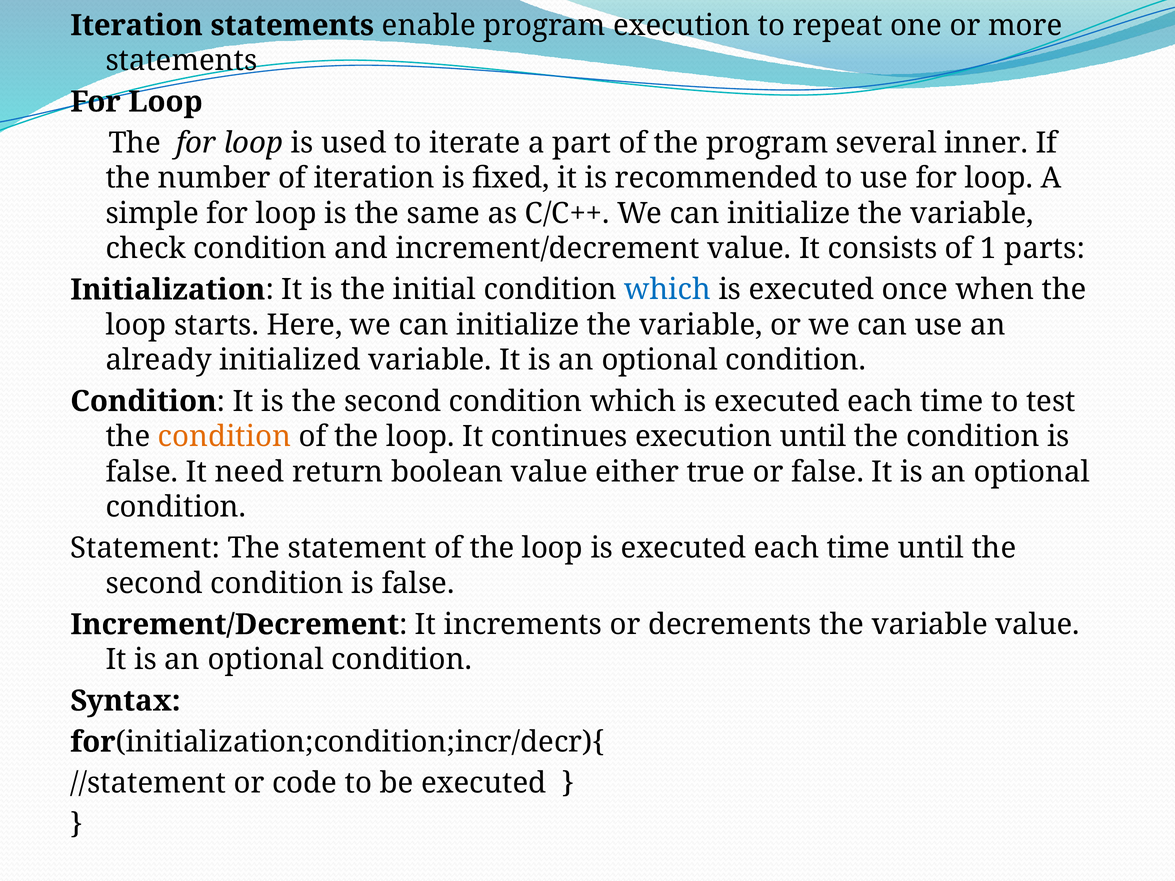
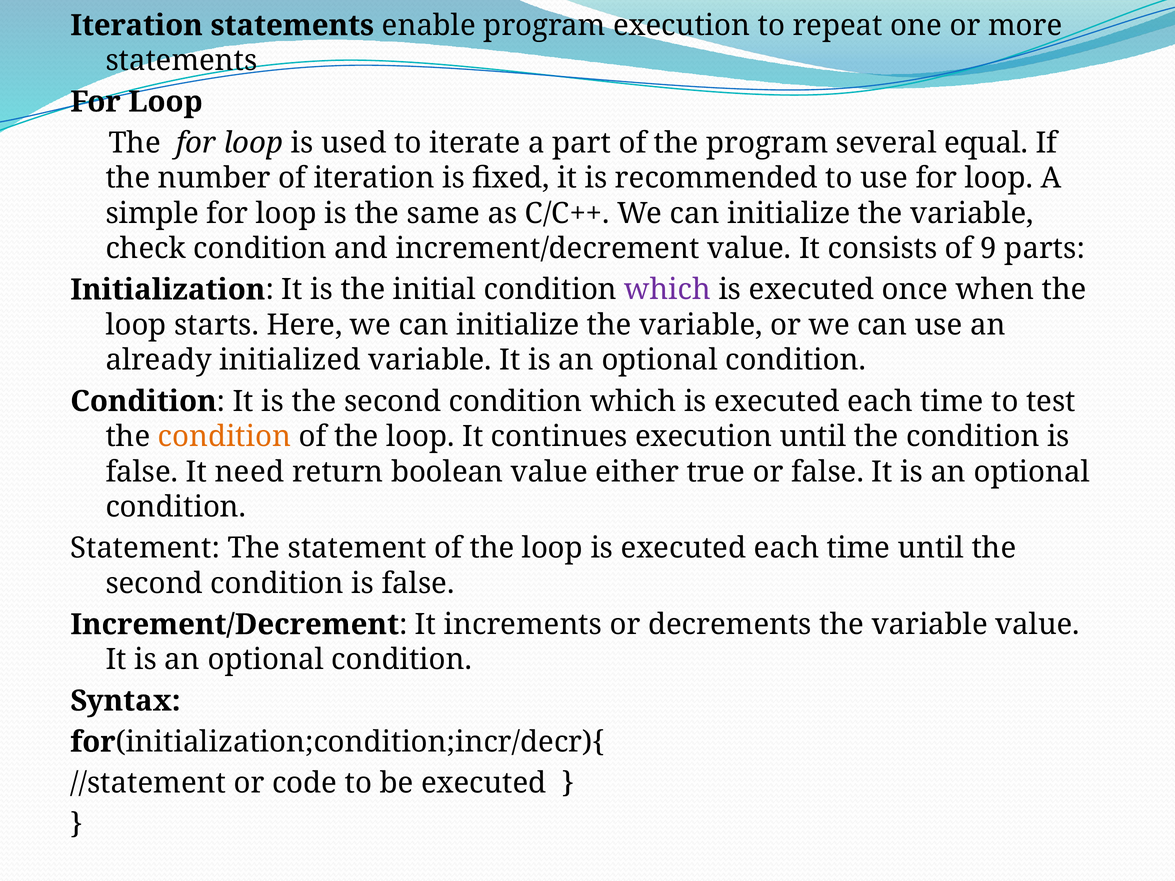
inner: inner -> equal
1: 1 -> 9
which at (668, 290) colour: blue -> purple
